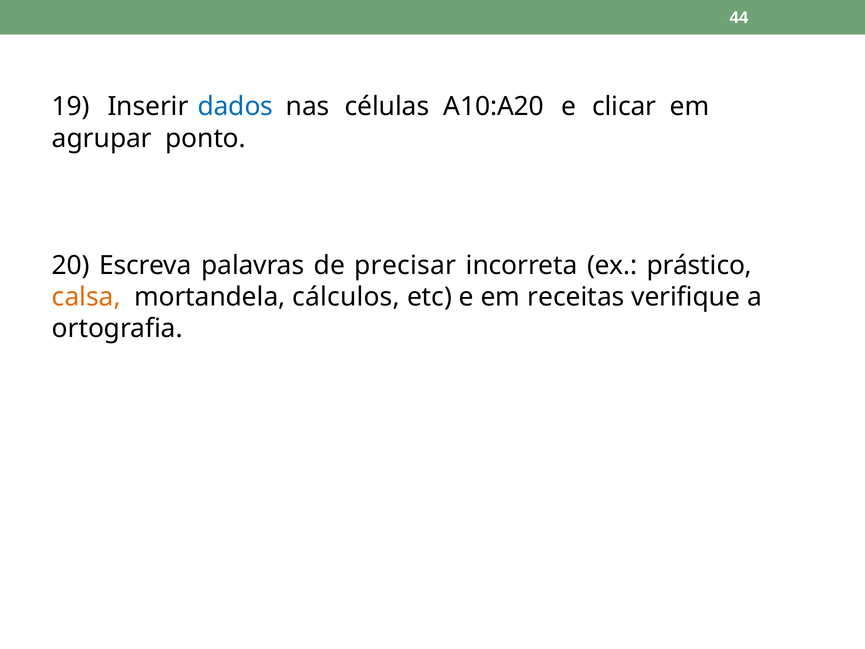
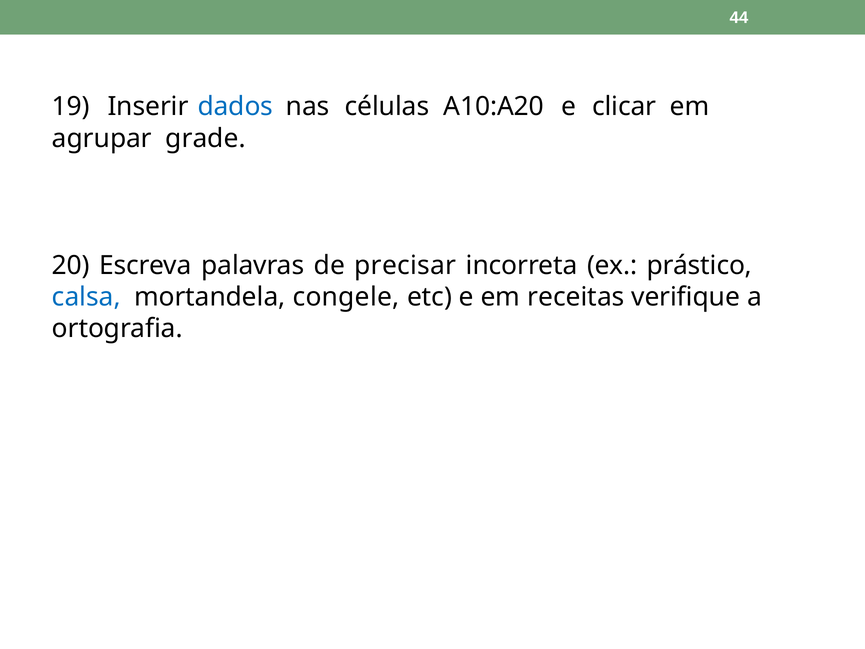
ponto: ponto -> grade
calsa colour: orange -> blue
cálculos: cálculos -> congele
